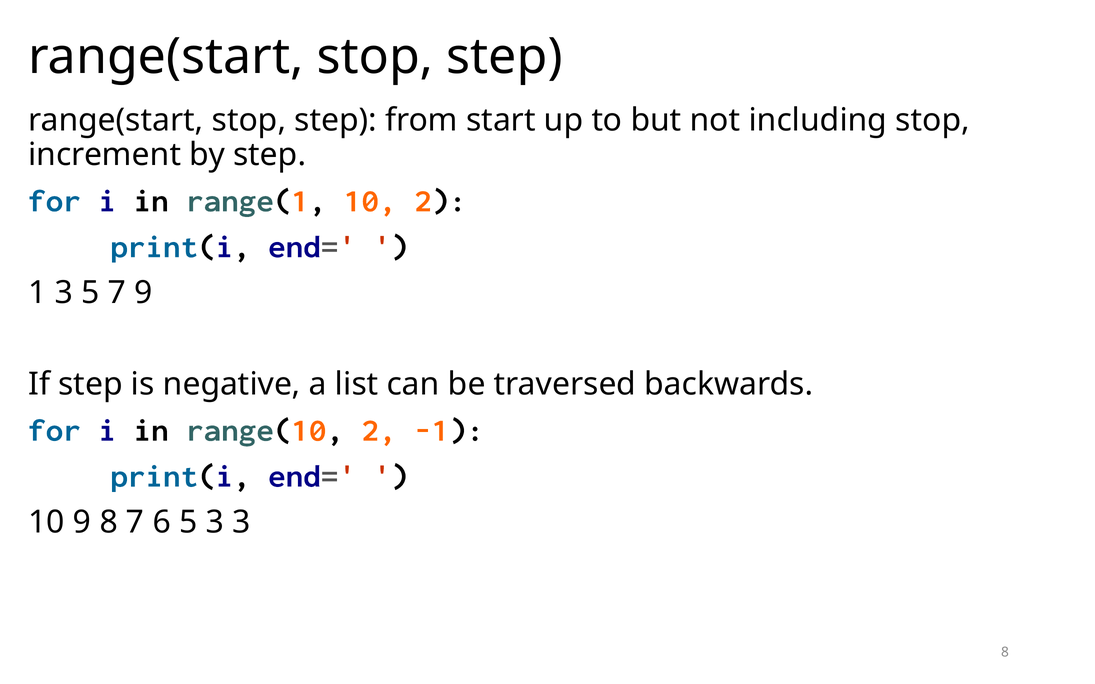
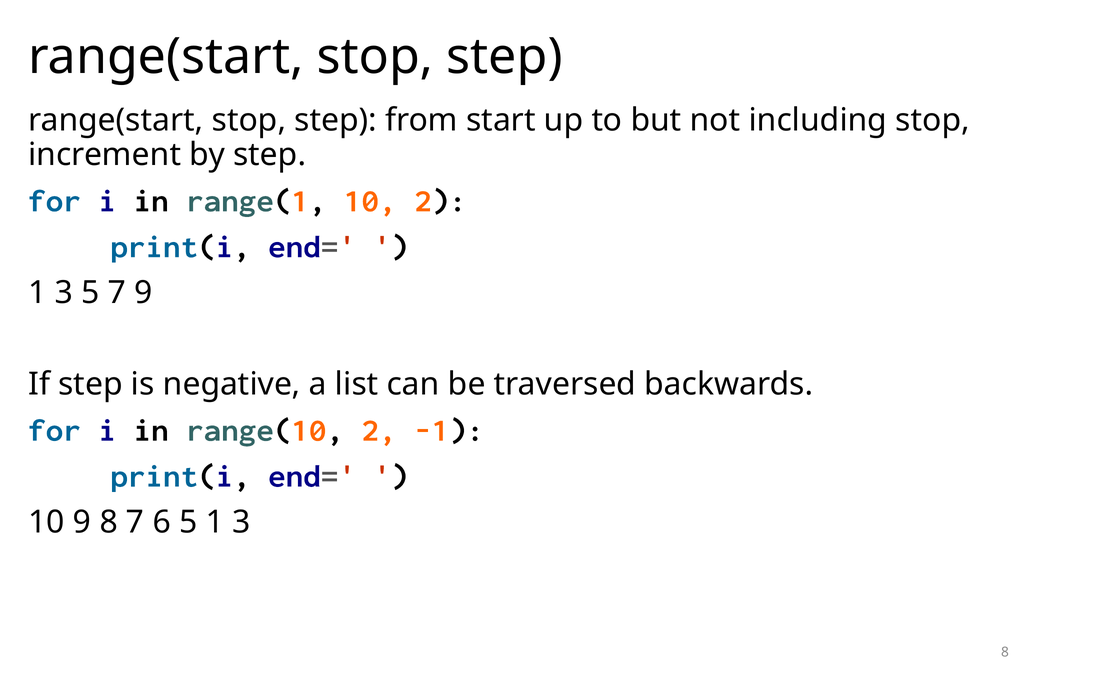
5 3: 3 -> 1
